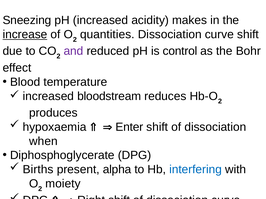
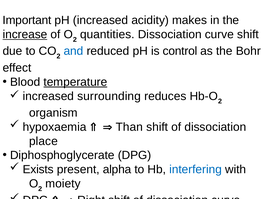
Sneezing: Sneezing -> Important
and colour: purple -> blue
temperature underline: none -> present
bloodstream: bloodstream -> surrounding
produces: produces -> organism
Enter: Enter -> Than
when: when -> place
Births: Births -> Exists
